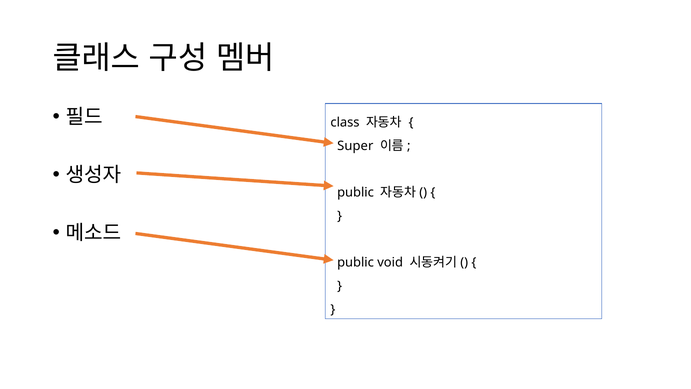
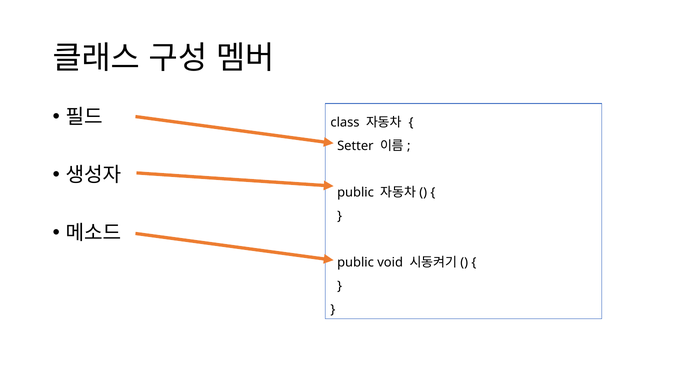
Super: Super -> Setter
